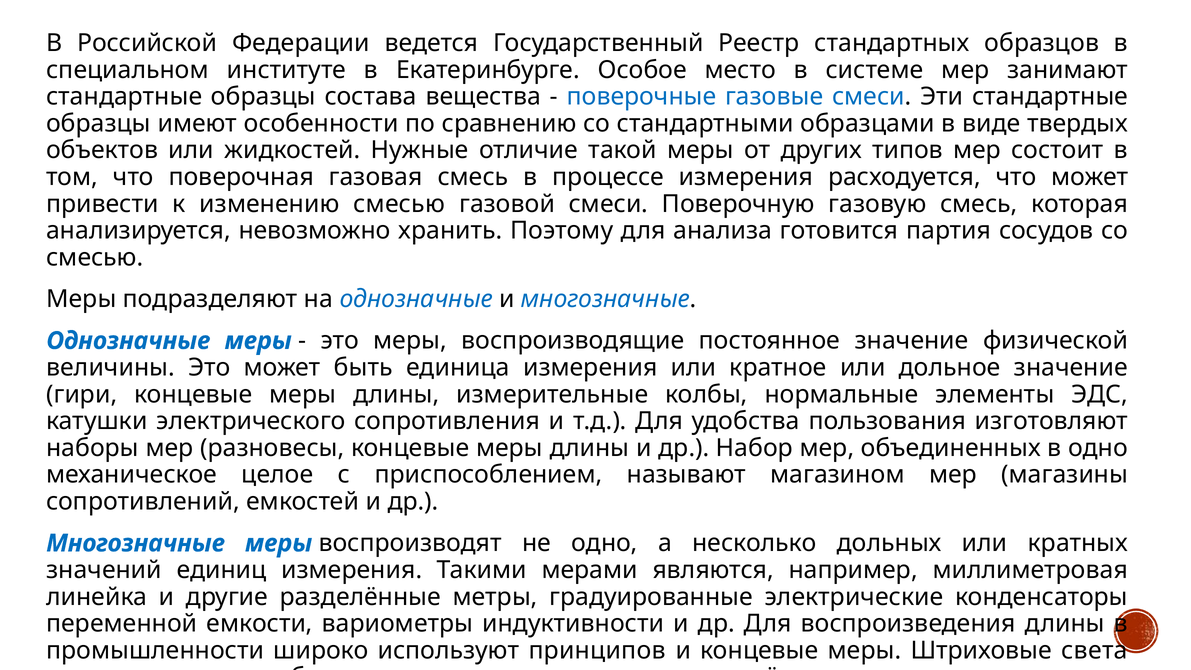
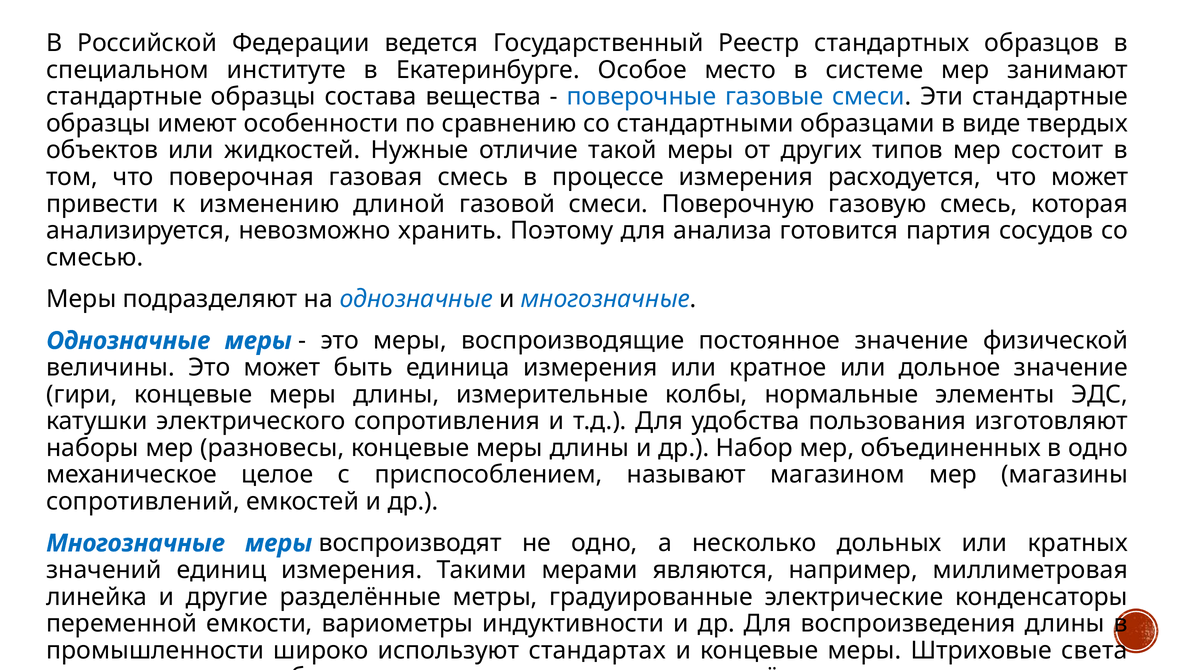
изменению смесью: смесью -> длиной
принципов: принципов -> стандартах
